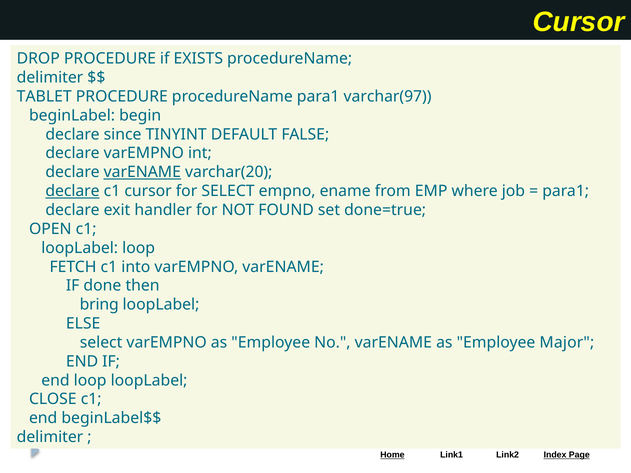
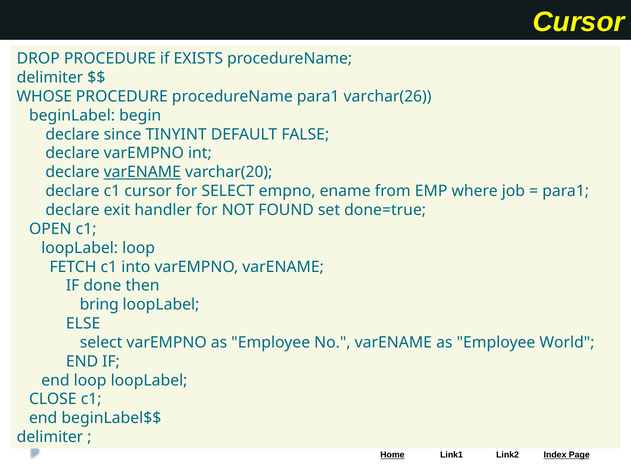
TABLET: TABLET -> WHOSE
varchar(97: varchar(97 -> varchar(26
declare at (73, 191) underline: present -> none
Major: Major -> World
